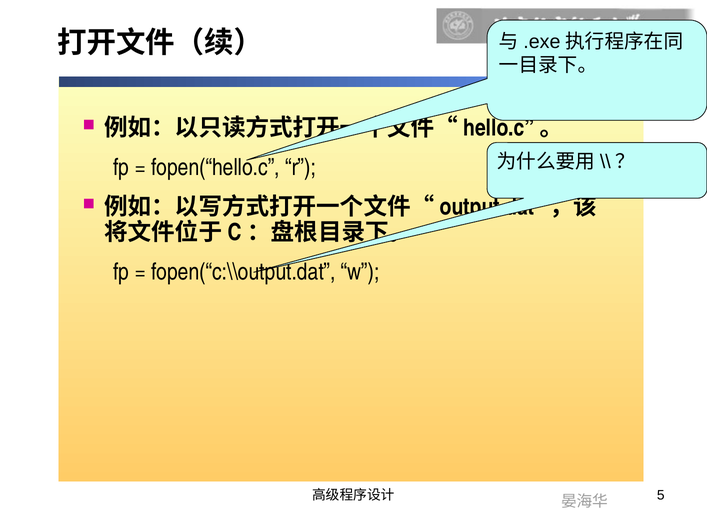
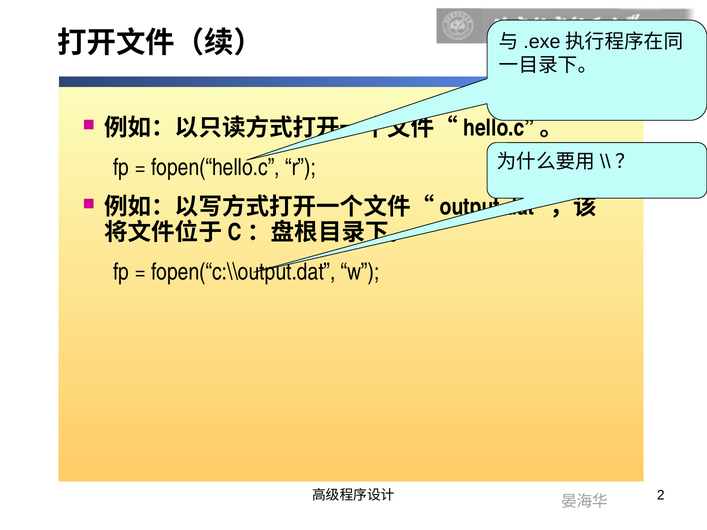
5: 5 -> 2
